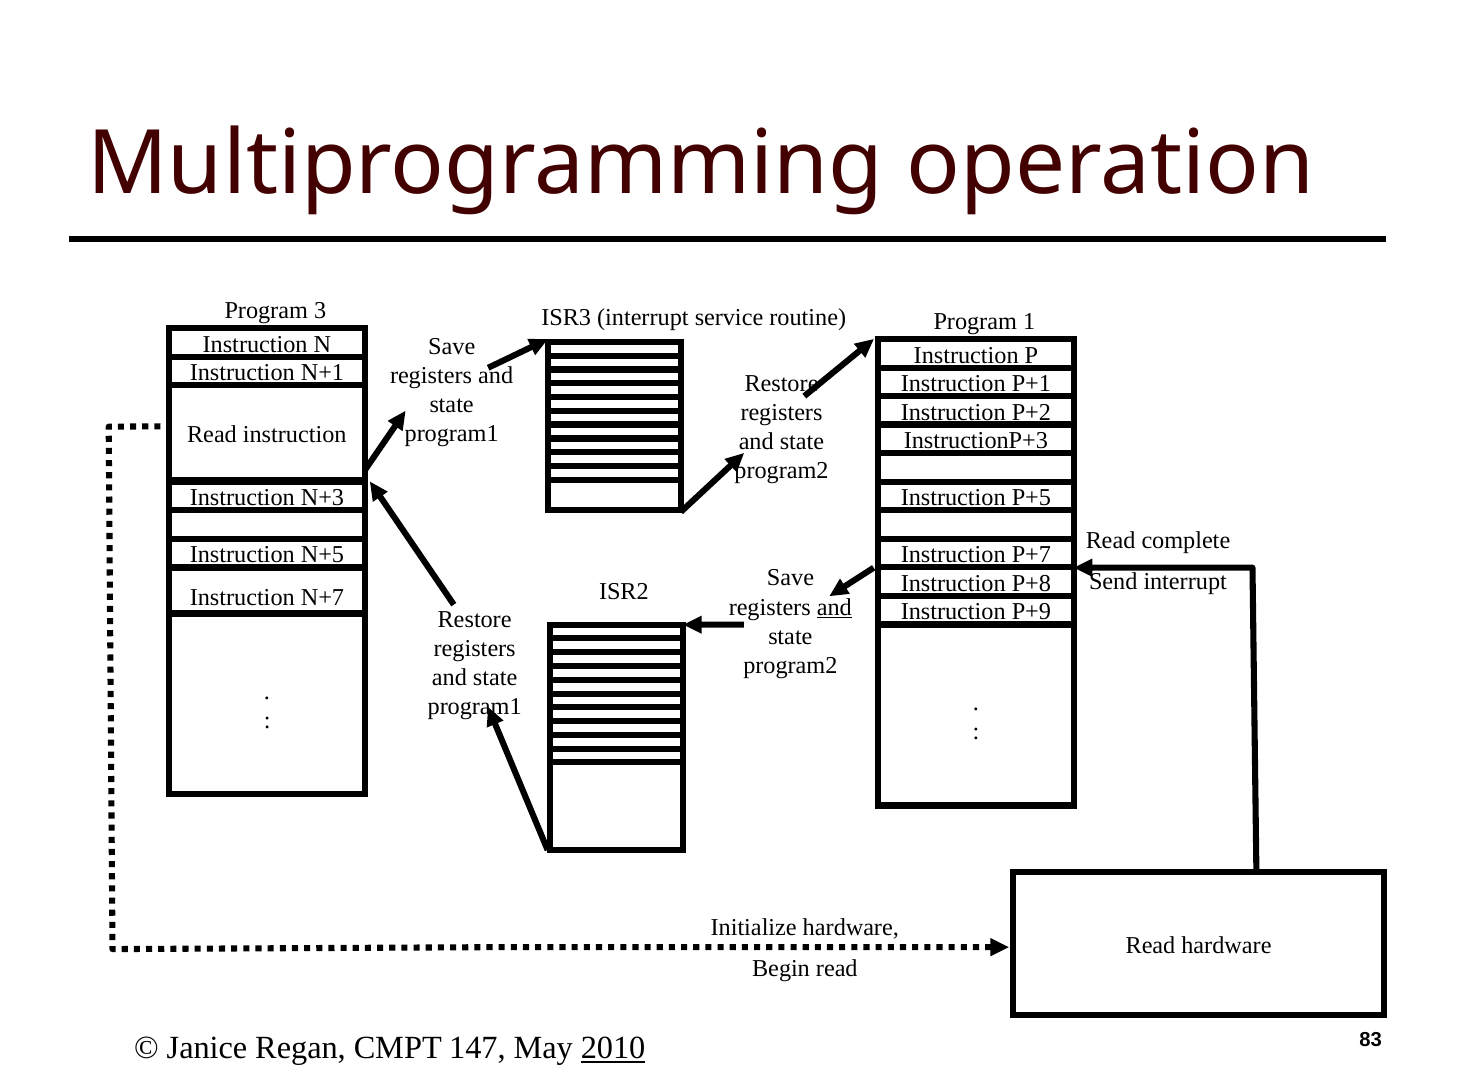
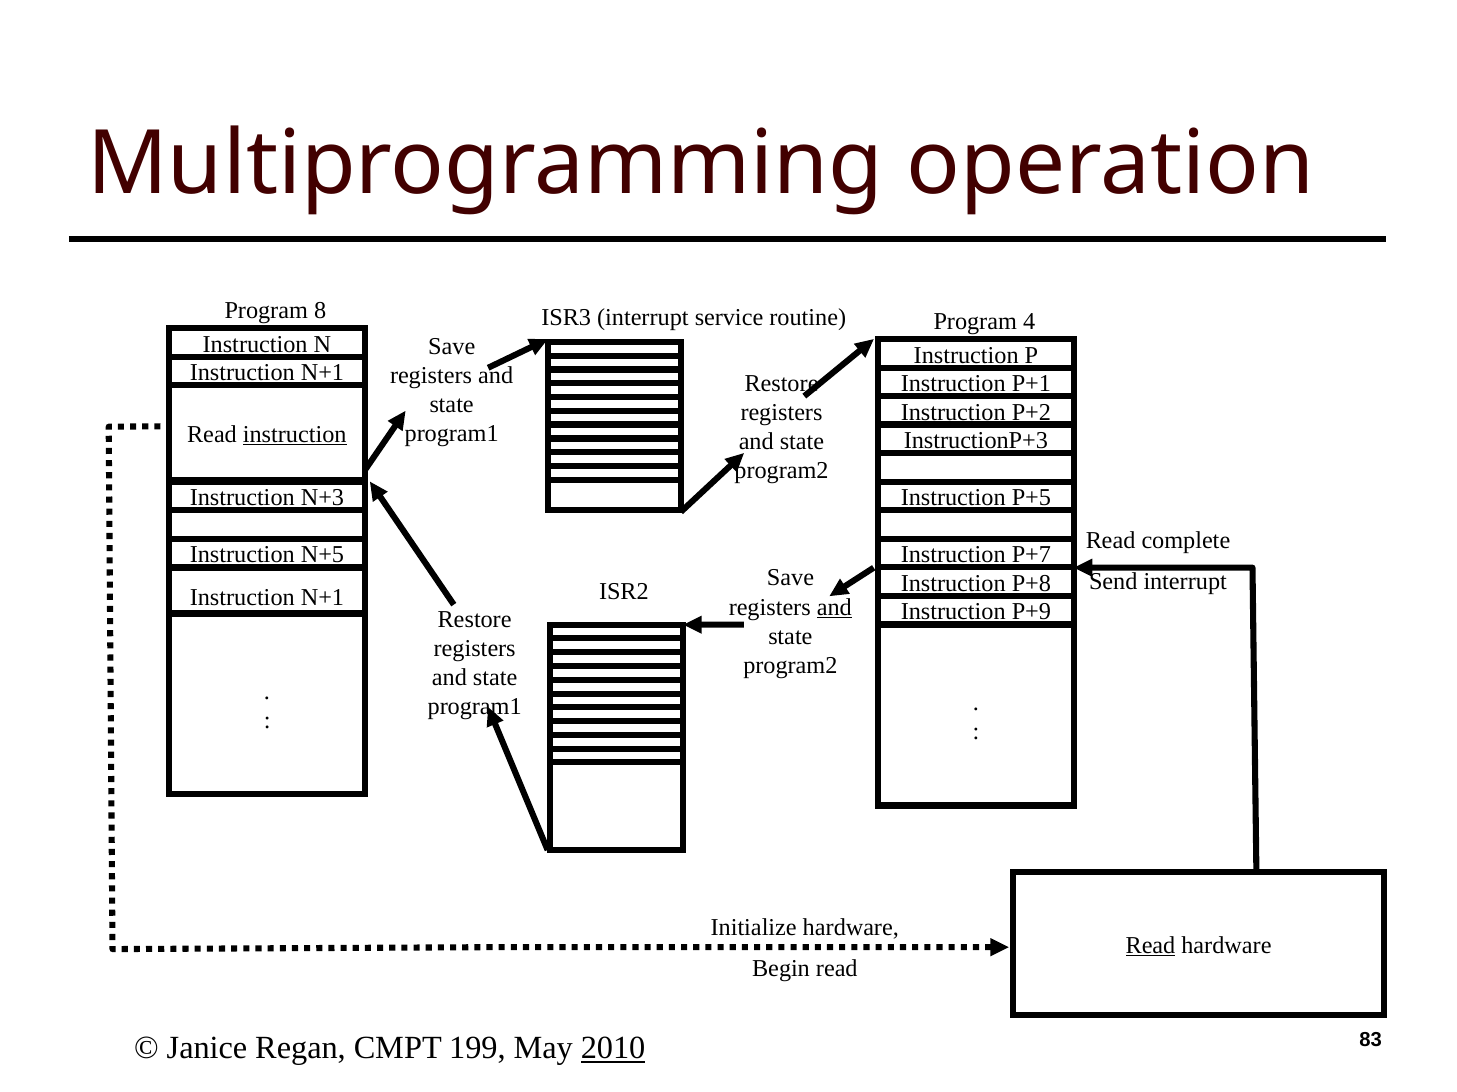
3: 3 -> 8
1: 1 -> 4
instruction at (295, 434) underline: none -> present
N+7 at (322, 598): N+7 -> N+1
Read at (1150, 946) underline: none -> present
147: 147 -> 199
